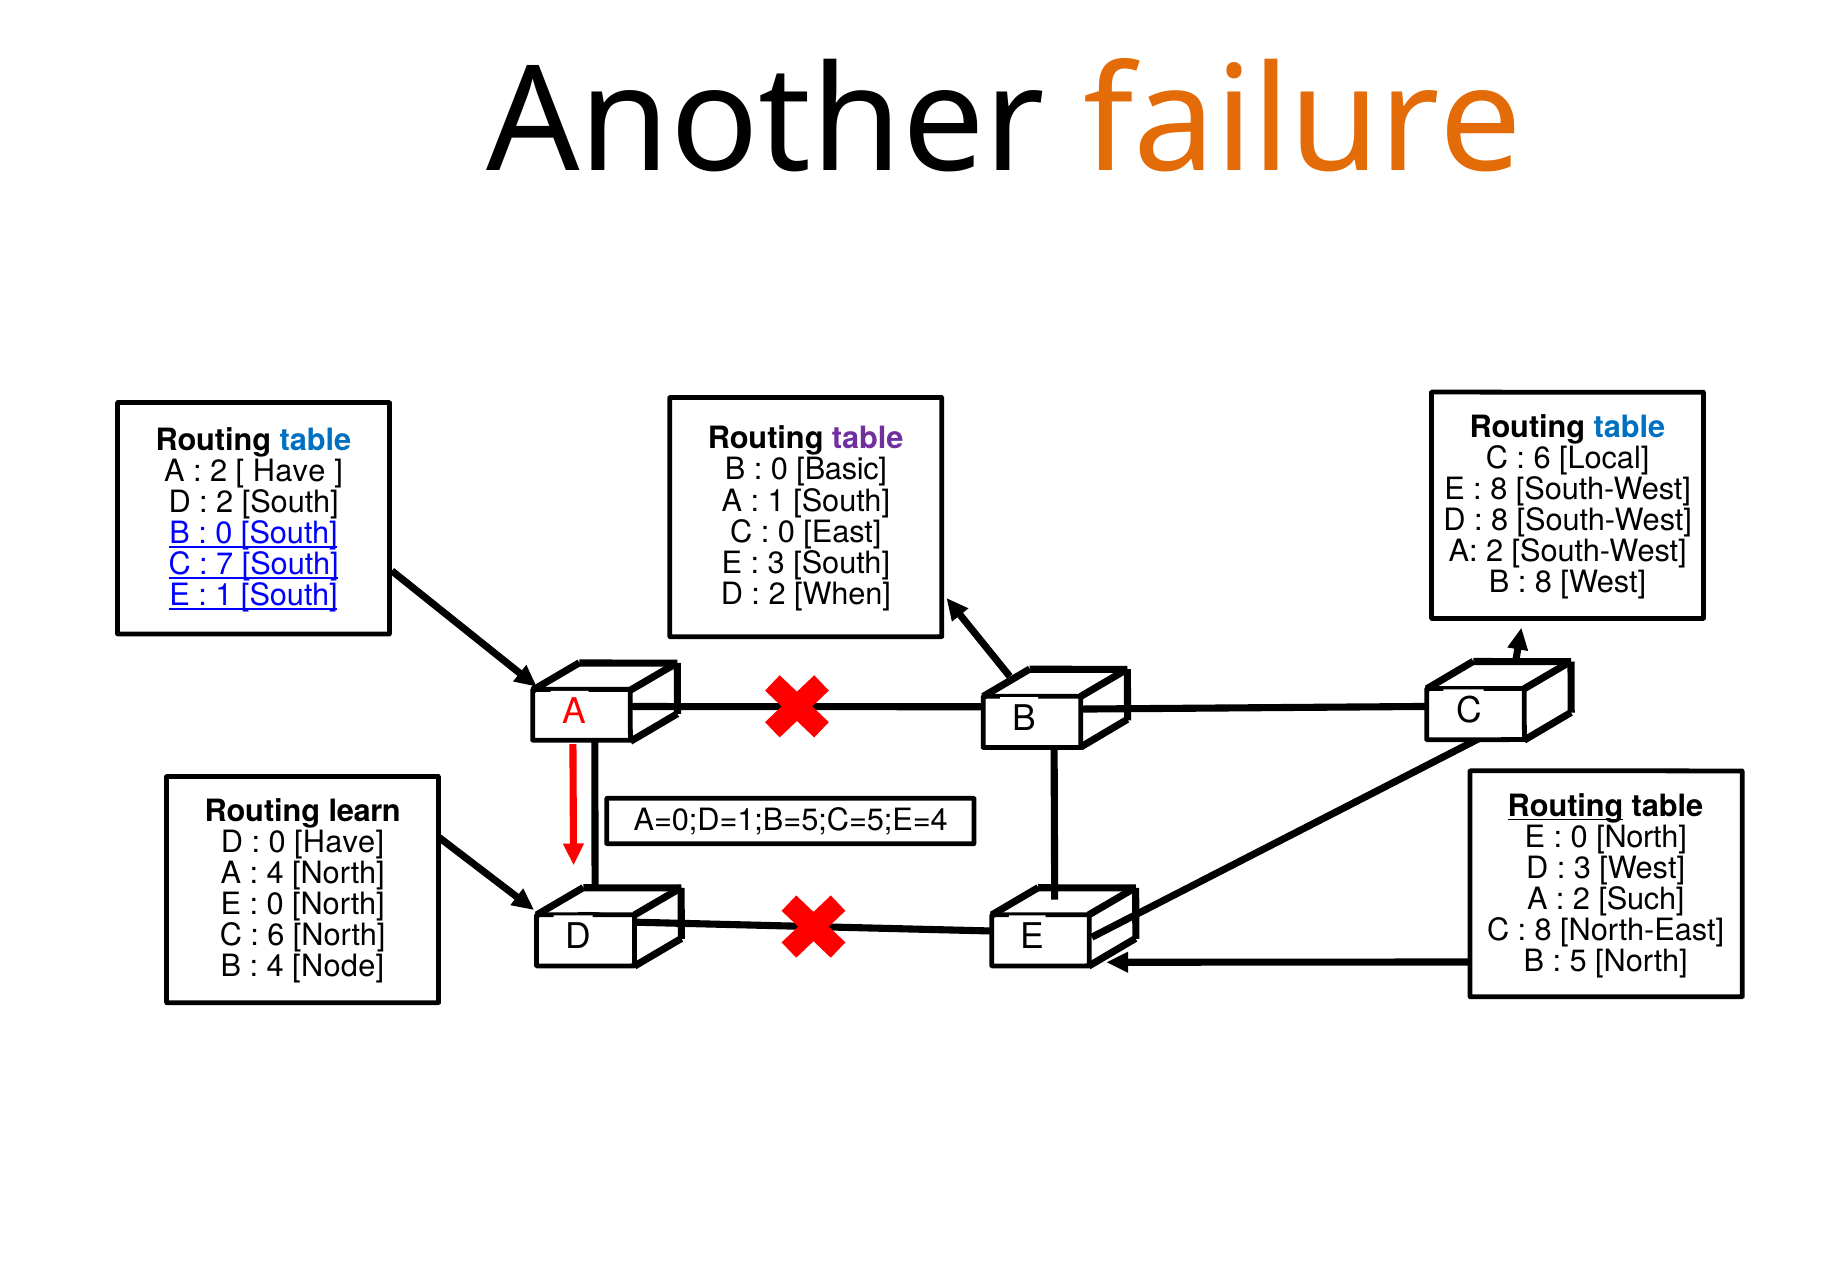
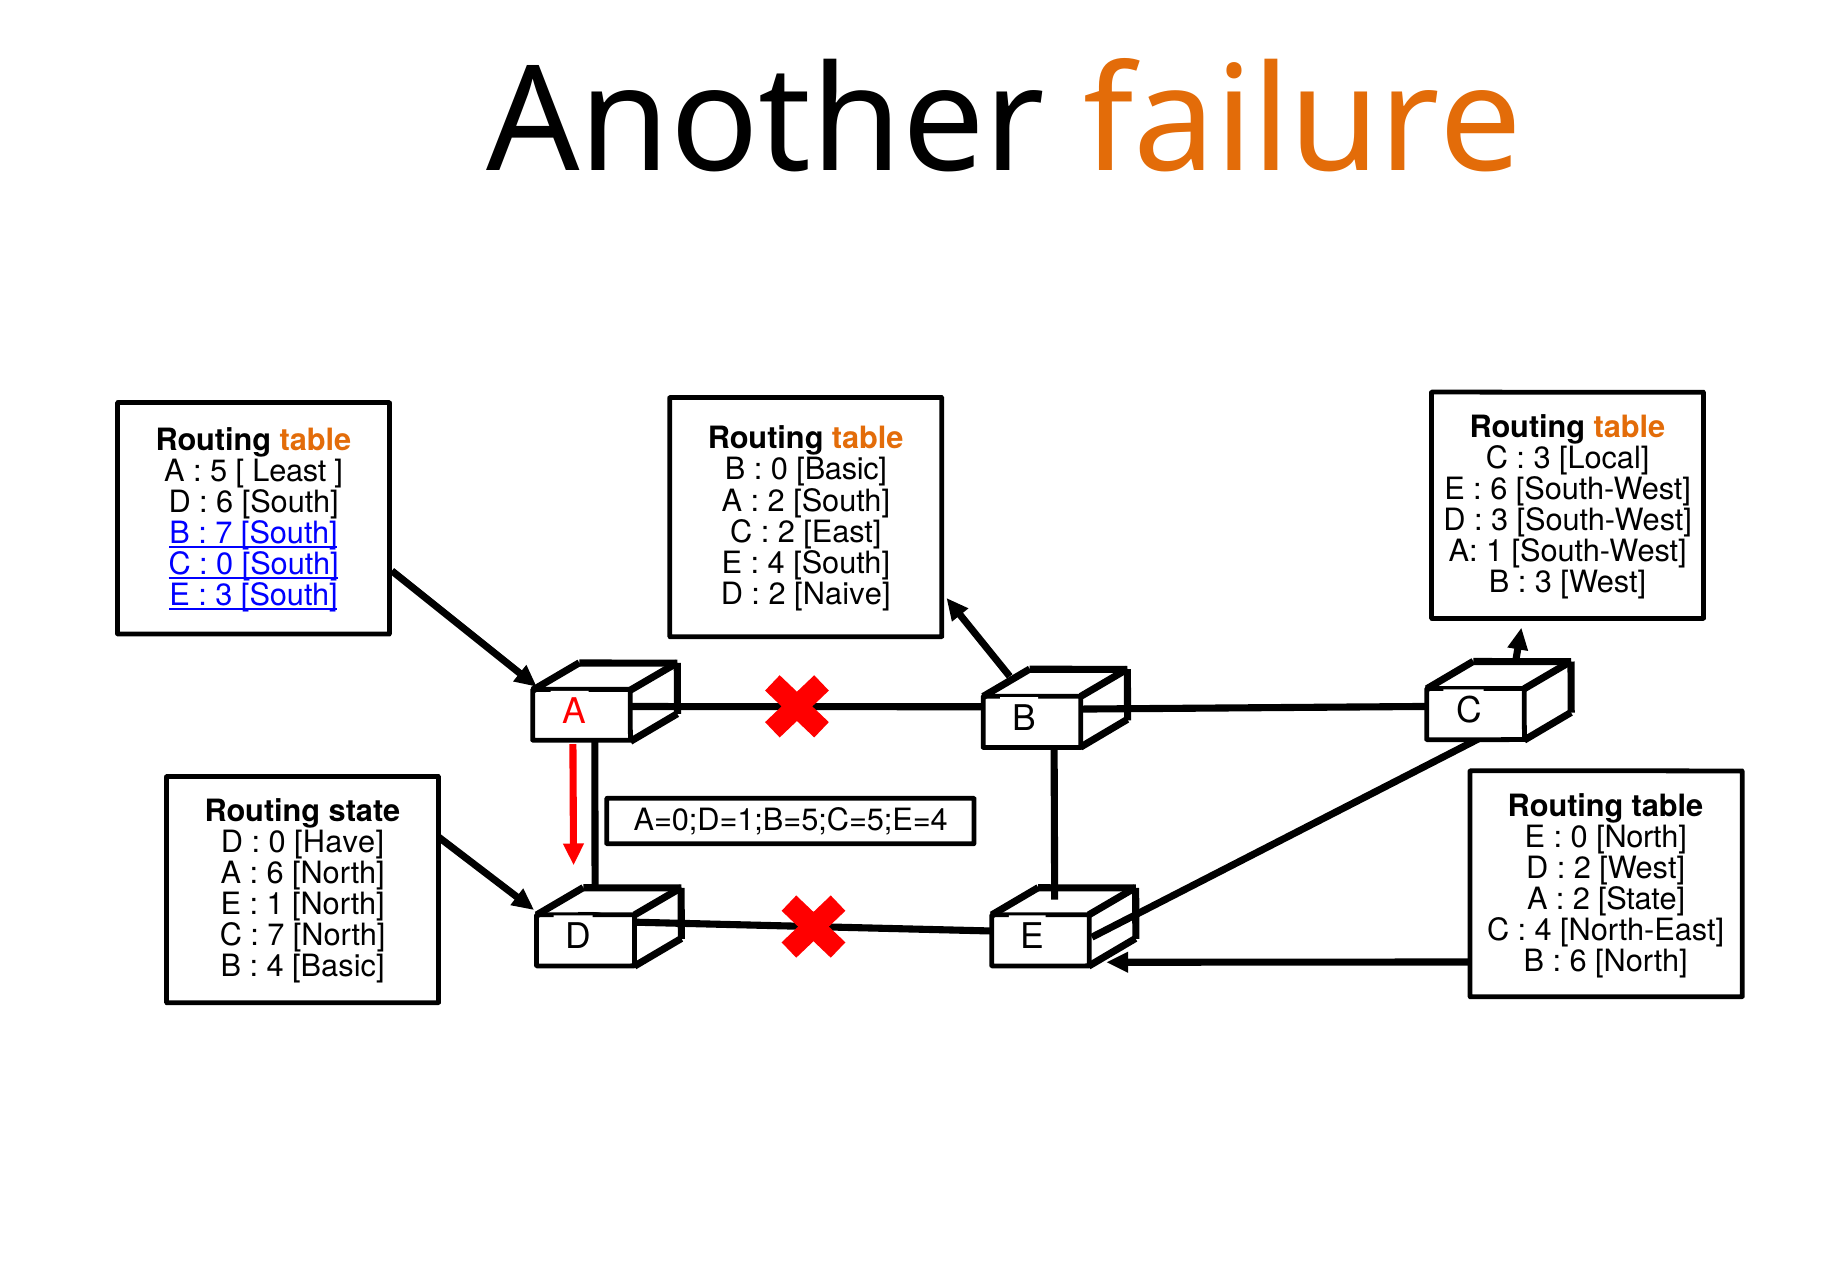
table at (1629, 427) colour: blue -> orange
table at (868, 439) colour: purple -> orange
table at (315, 440) colour: blue -> orange
6 at (1542, 458): 6 -> 3
2 at (219, 471): 2 -> 5
Have at (289, 471): Have -> Least
8 at (1499, 489): 8 -> 6
1 at (776, 501): 1 -> 2
2 at (225, 502): 2 -> 6
8 at (1500, 520): 8 -> 3
0 at (786, 532): 0 -> 2
0 at (224, 533): 0 -> 7
A 2: 2 -> 1
3 at (776, 563): 3 -> 4
7 at (225, 564): 7 -> 0
8 at (1543, 582): 8 -> 3
When: When -> Naive
1 at (224, 595): 1 -> 3
Routing at (1566, 806) underline: present -> none
Routing learn: learn -> state
3 at (1582, 868): 3 -> 2
4 at (275, 873): 4 -> 6
2 Such: Such -> State
0 at (275, 904): 0 -> 1
8 at (1543, 930): 8 -> 4
6 at (276, 935): 6 -> 7
5 at (1578, 961): 5 -> 6
4 Node: Node -> Basic
